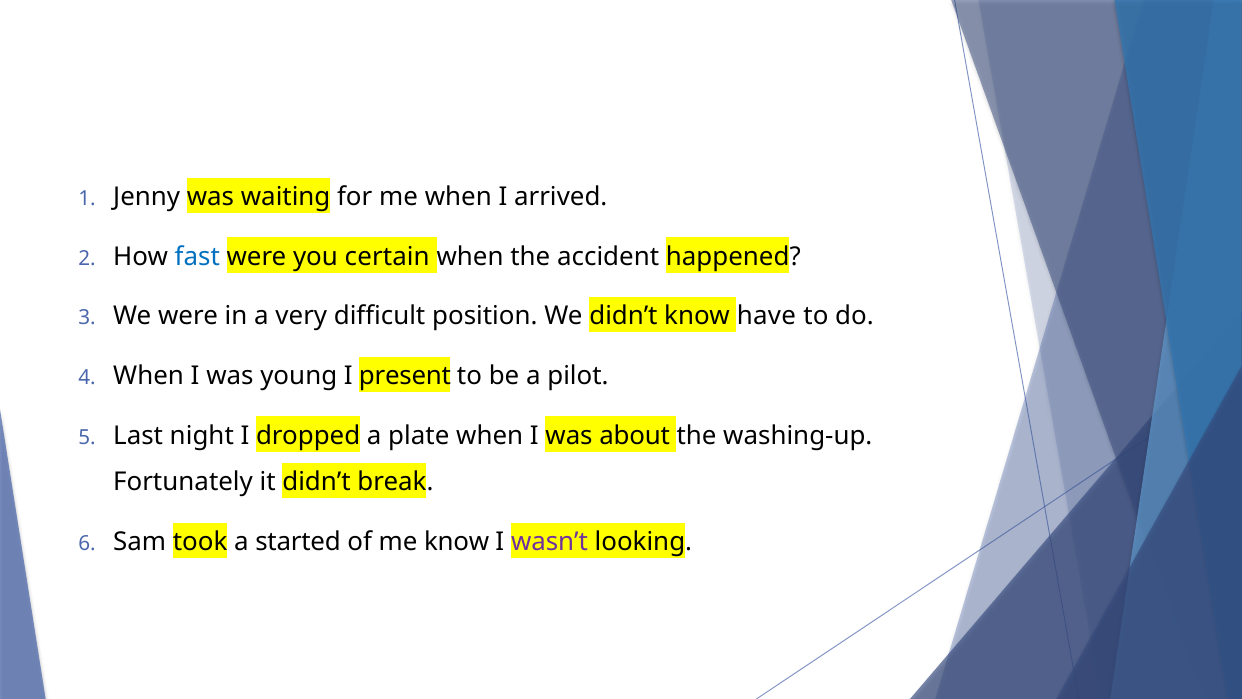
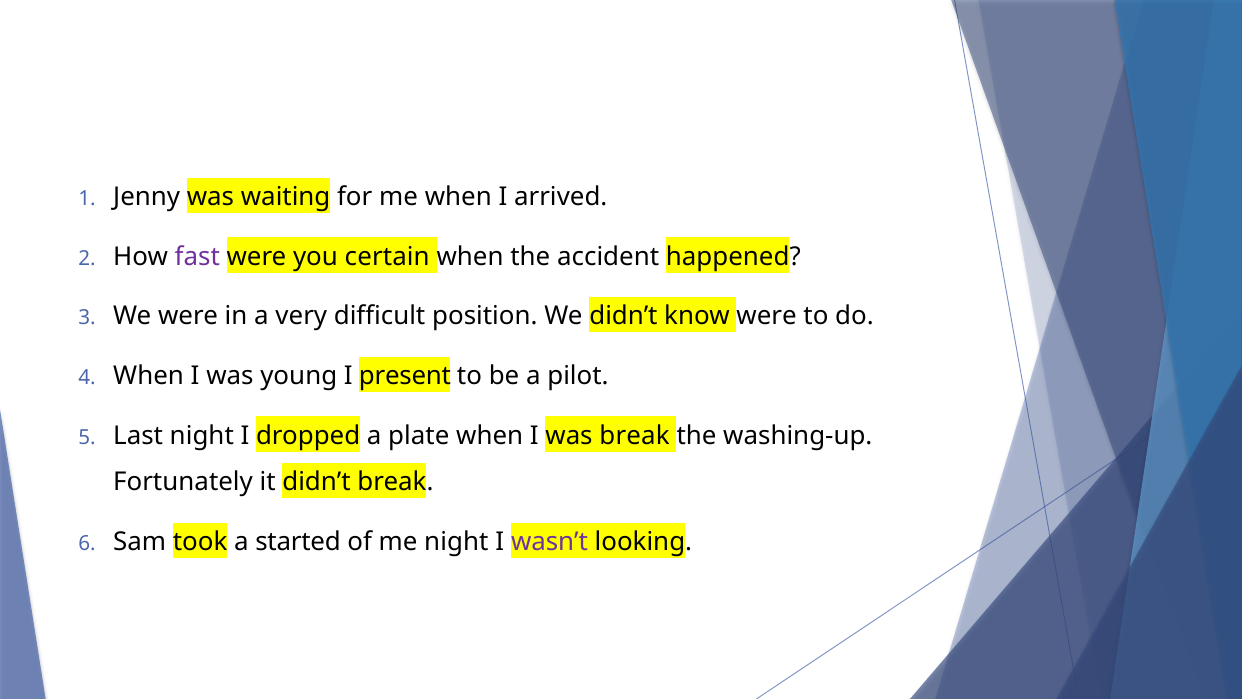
fast colour: blue -> purple
know have: have -> were
was about: about -> break
me know: know -> night
